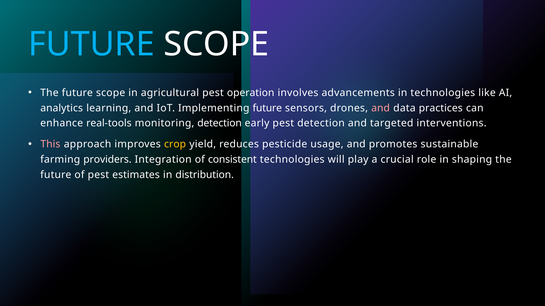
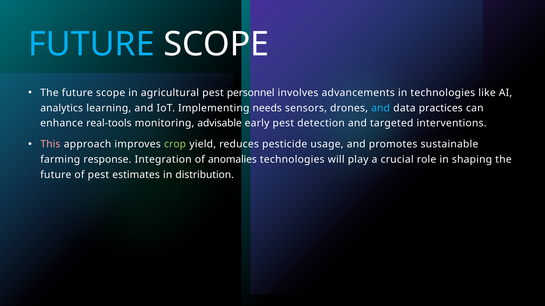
operation: operation -> personnel
Implementing future: future -> needs
and at (381, 108) colour: pink -> light blue
monitoring detection: detection -> advisable
crop colour: yellow -> light green
providers: providers -> response
consistent: consistent -> anomalies
